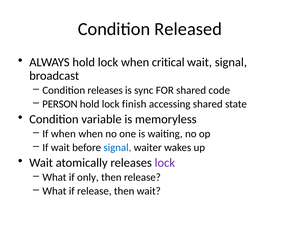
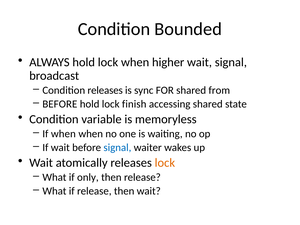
Released: Released -> Bounded
critical: critical -> higher
code: code -> from
PERSON at (60, 104): PERSON -> BEFORE
lock at (165, 163) colour: purple -> orange
